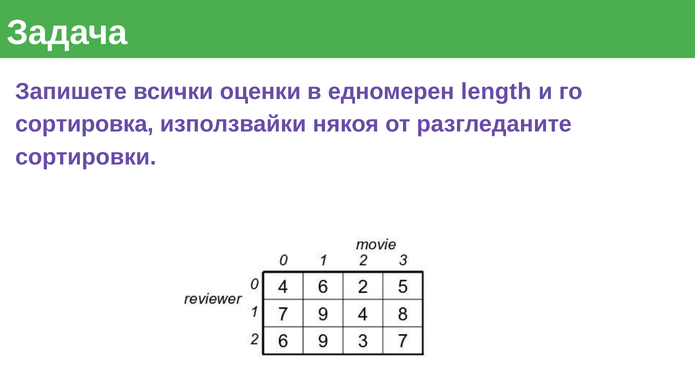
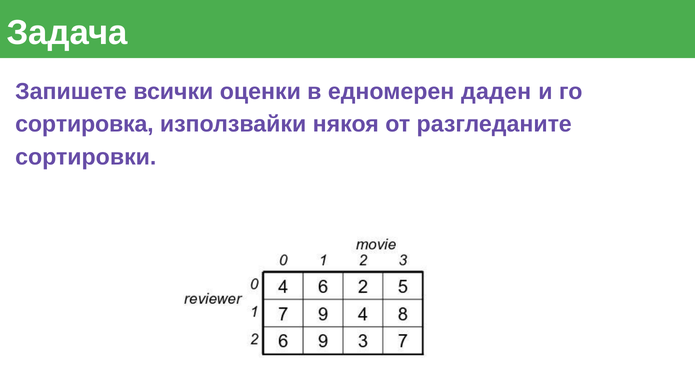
length: length -> даден
